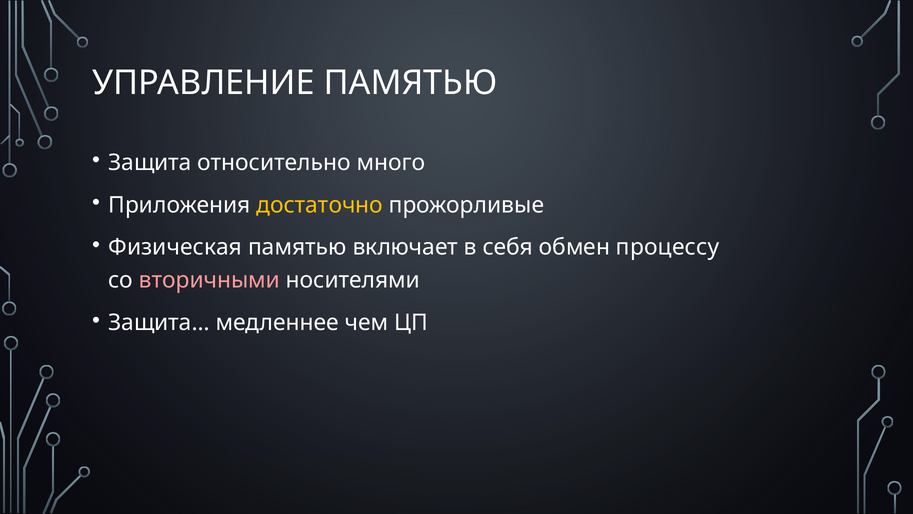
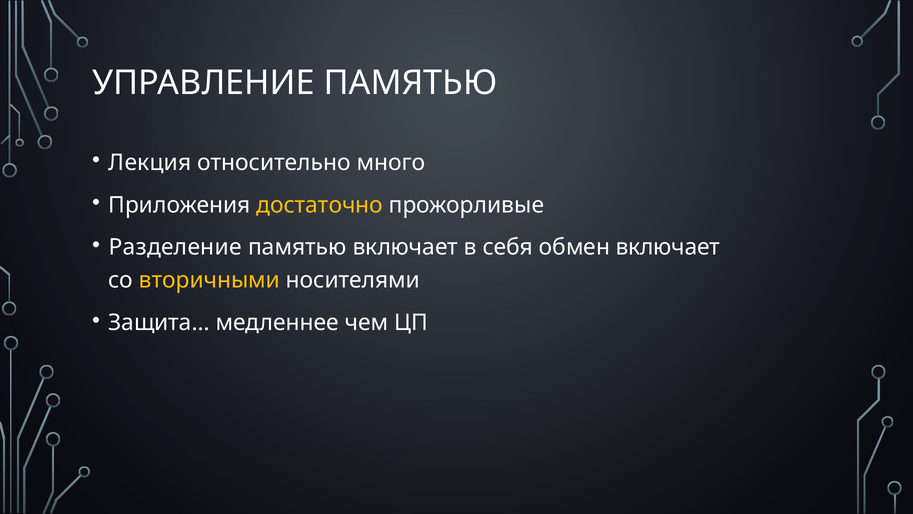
Защита: Защита -> Лекция
Физическая: Физическая -> Разделение
обмен процессу: процессу -> включает
вторичными colour: pink -> yellow
